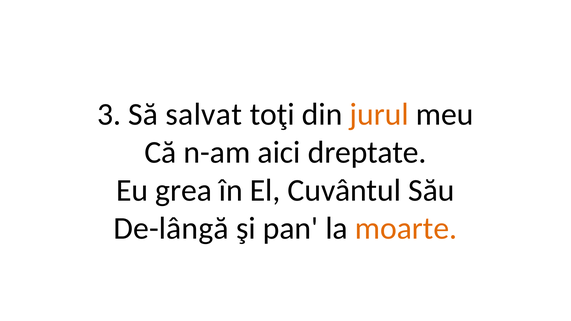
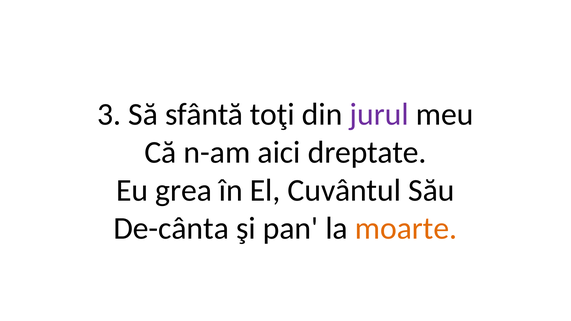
salvat: salvat -> sfântă
jurul colour: orange -> purple
De-lângă: De-lângă -> De-cânta
